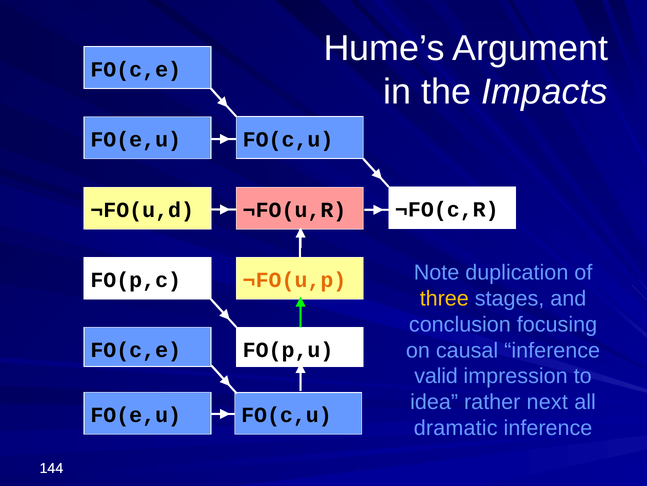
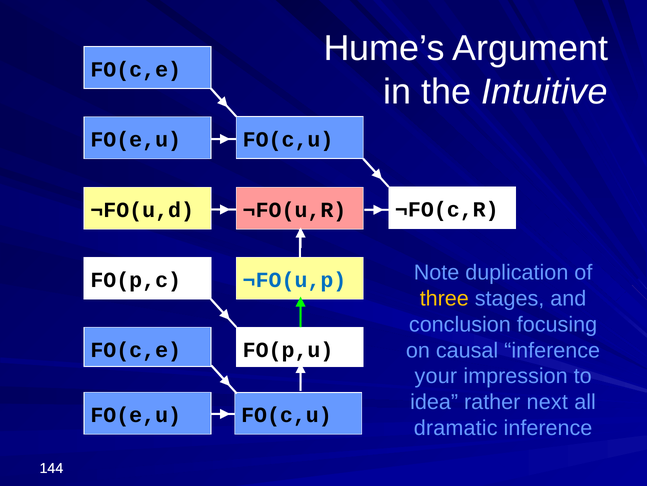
Impacts: Impacts -> Intuitive
¬FO(u,p colour: orange -> blue
valid: valid -> your
